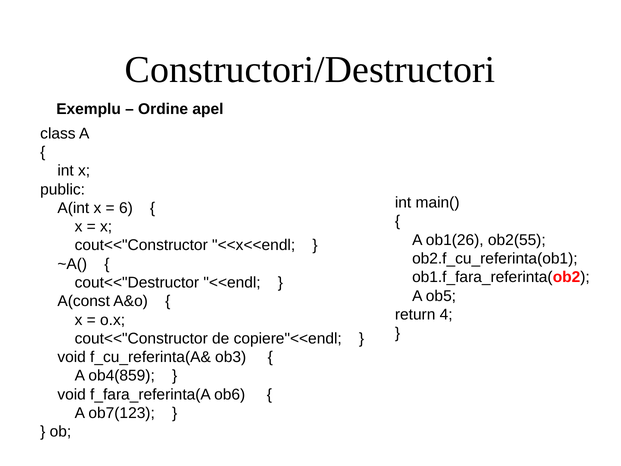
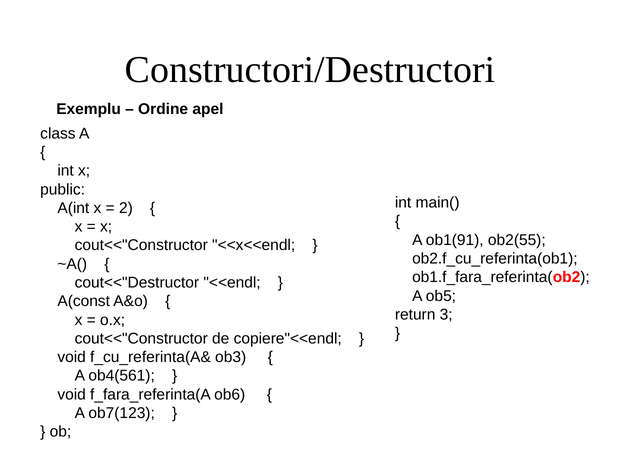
6: 6 -> 2
ob1(26: ob1(26 -> ob1(91
4: 4 -> 3
ob4(859: ob4(859 -> ob4(561
